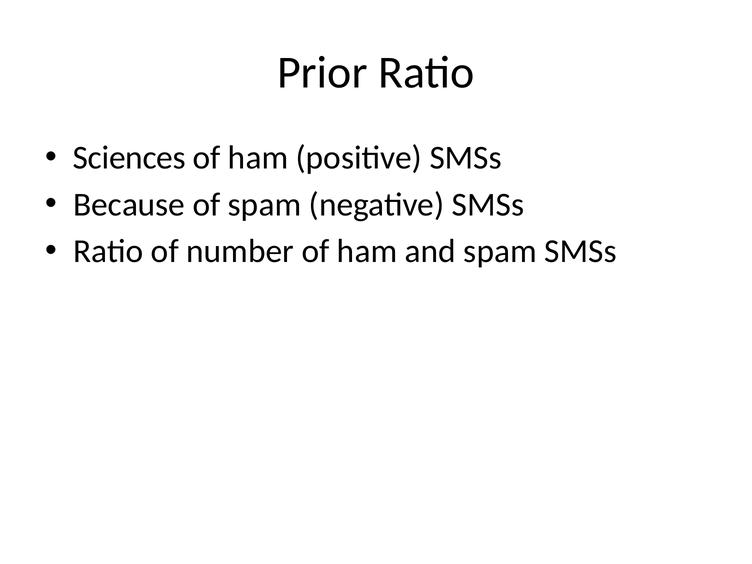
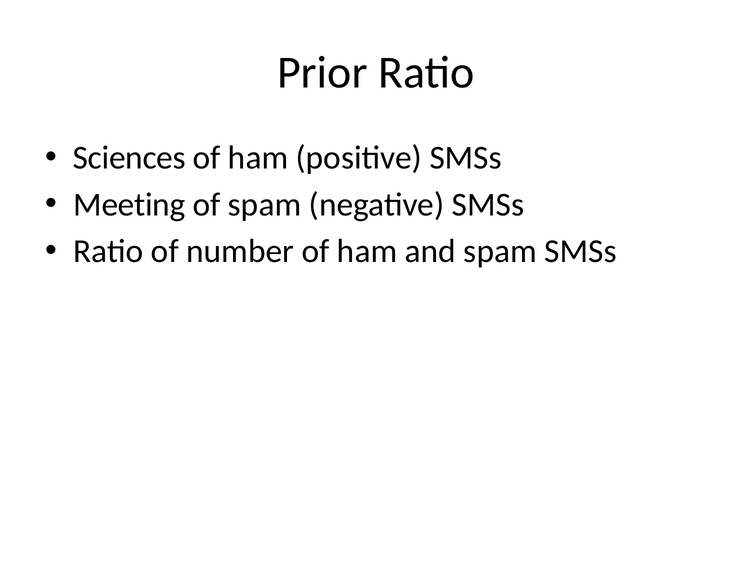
Because: Because -> Meeting
